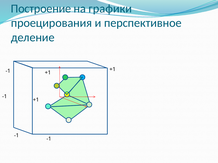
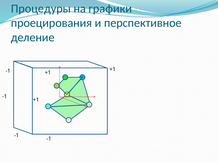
Построение: Построение -> Процедуры
